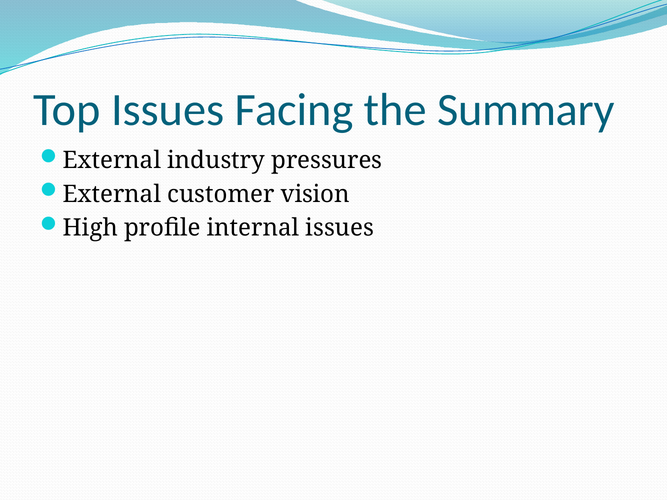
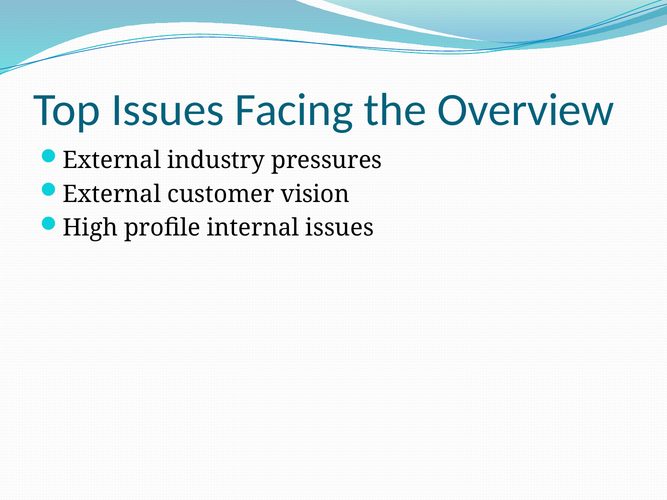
Summary: Summary -> Overview
